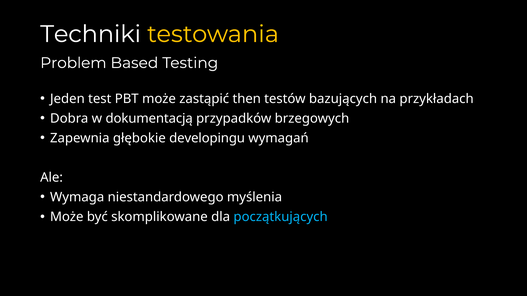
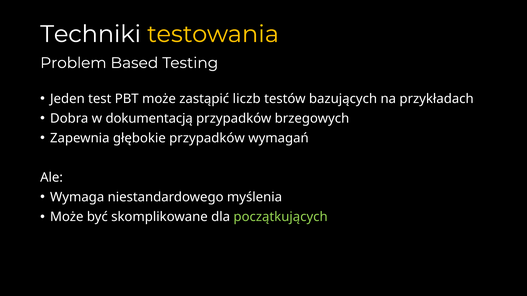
then: then -> liczb
głębokie developingu: developingu -> przypadków
początkujących colour: light blue -> light green
